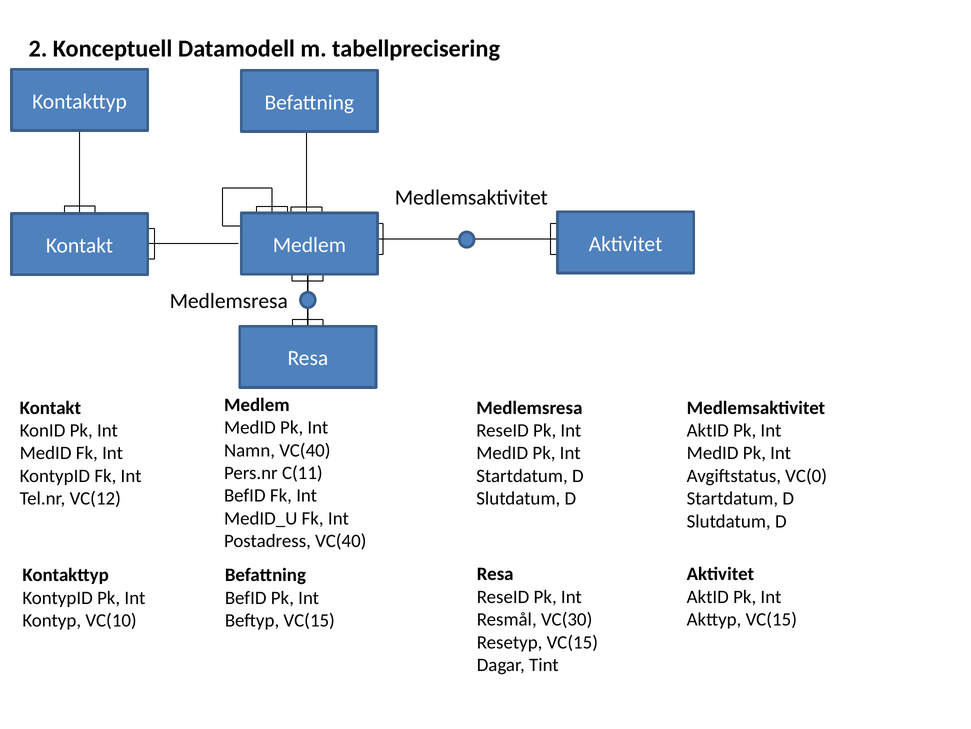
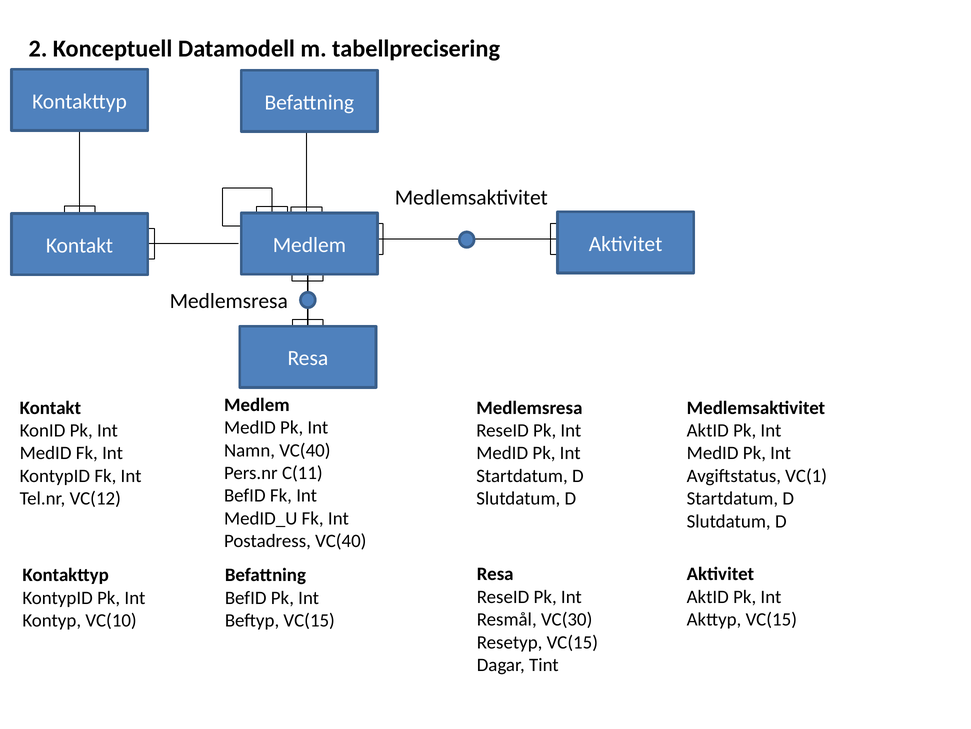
VC(0: VC(0 -> VC(1
